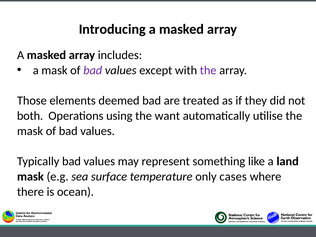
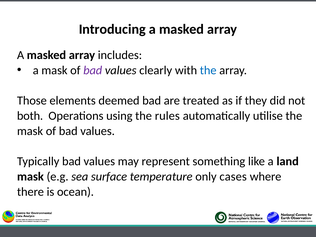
except: except -> clearly
the at (208, 70) colour: purple -> blue
want: want -> rules
